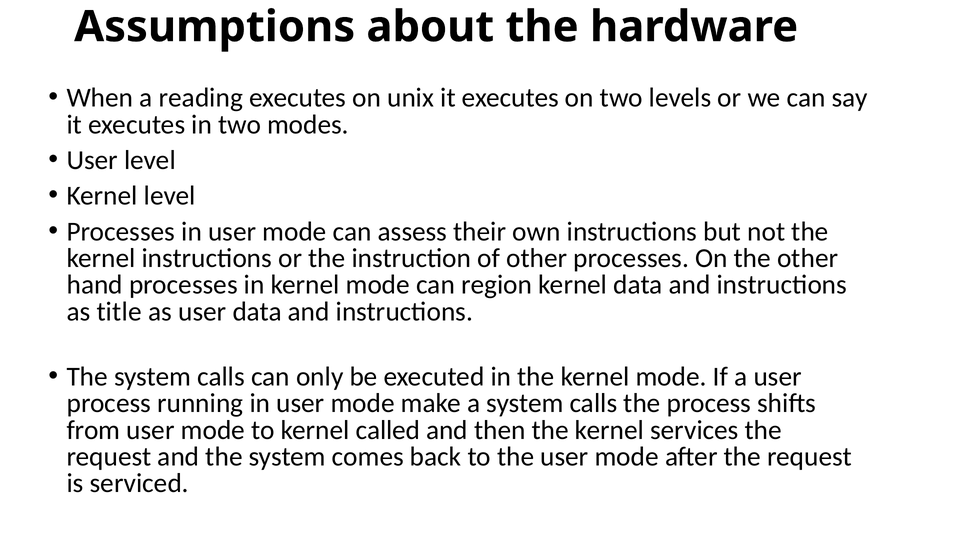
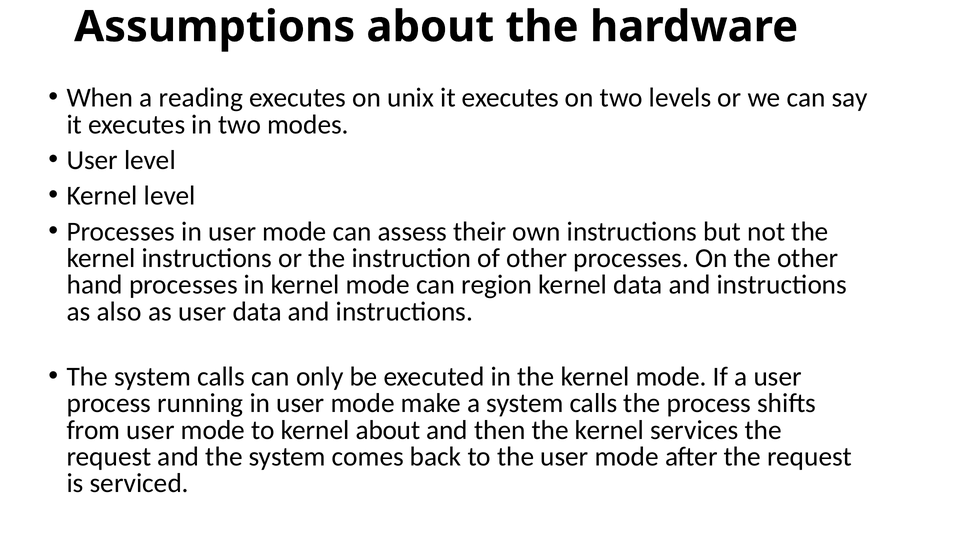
title: title -> also
kernel called: called -> about
